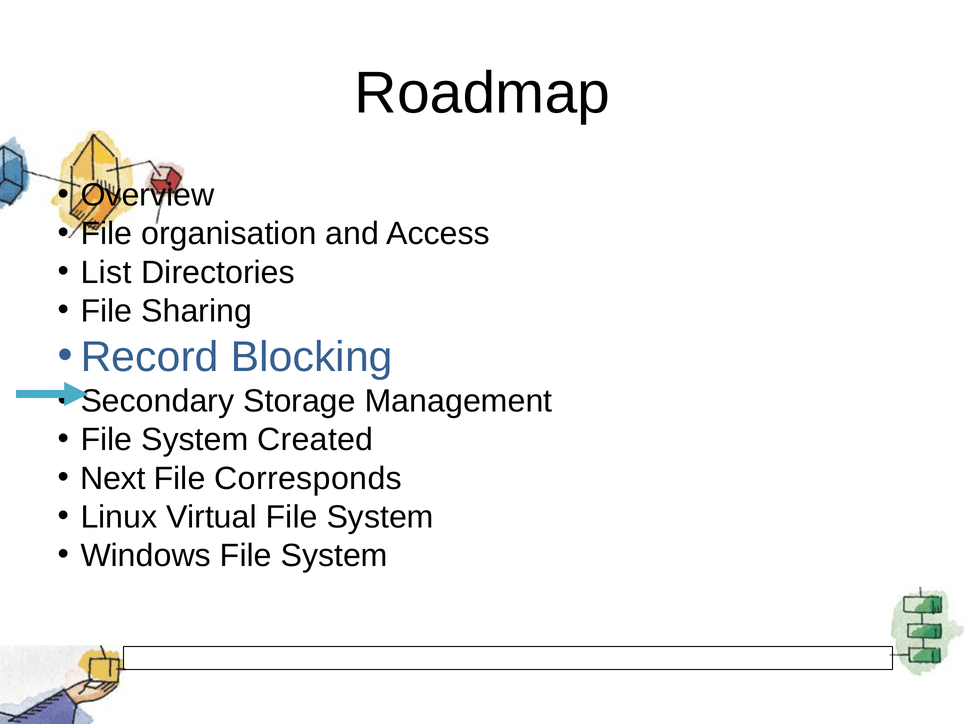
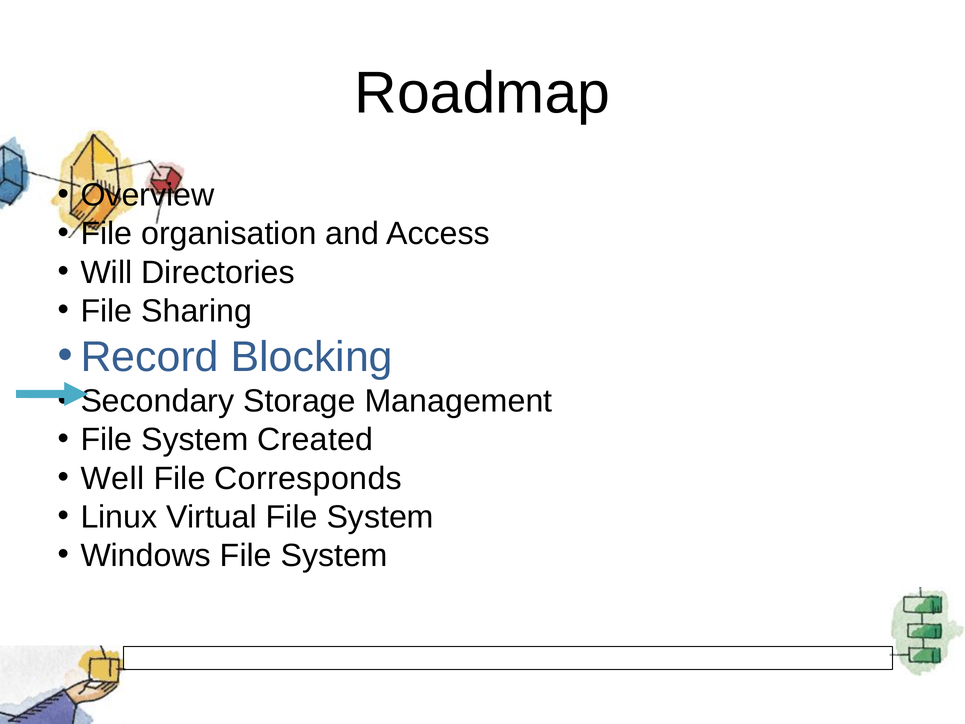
List: List -> Will
Next: Next -> Well
